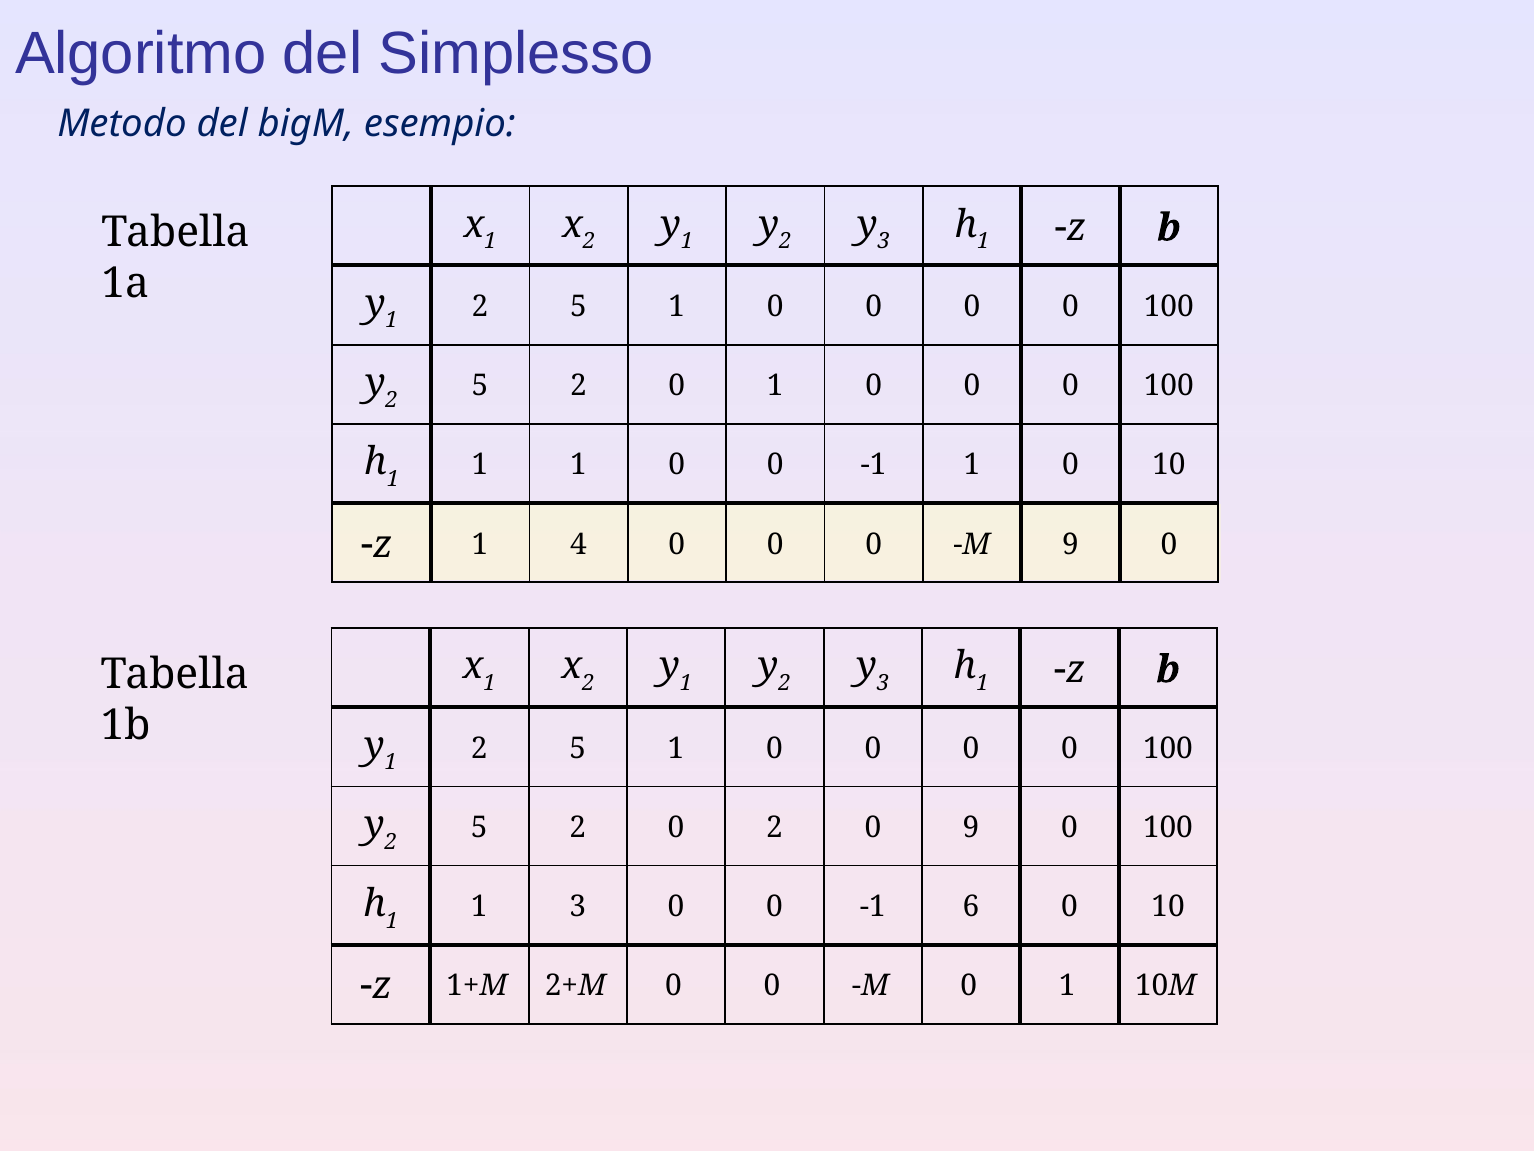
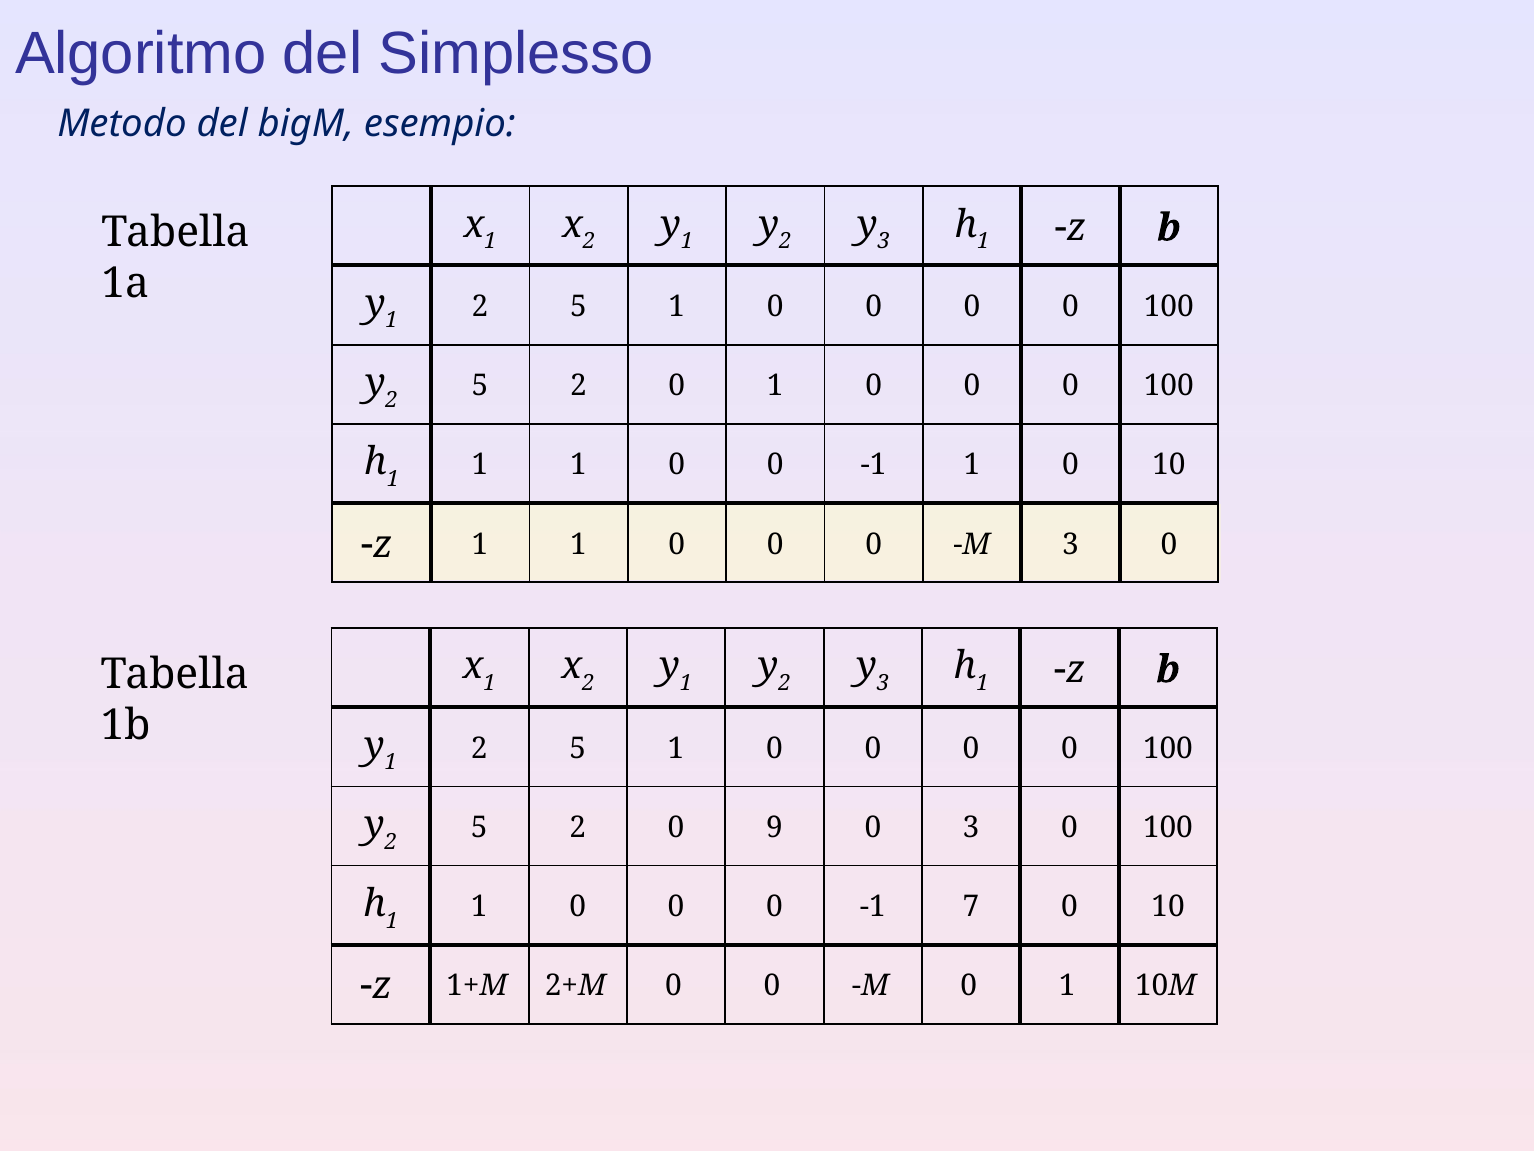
z 1 4: 4 -> 1
M 9: 9 -> 3
0 2: 2 -> 9
0 9: 9 -> 3
3 at (578, 907): 3 -> 0
6: 6 -> 7
